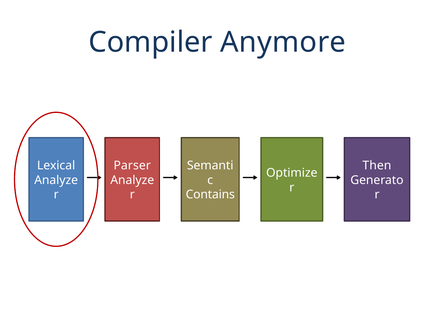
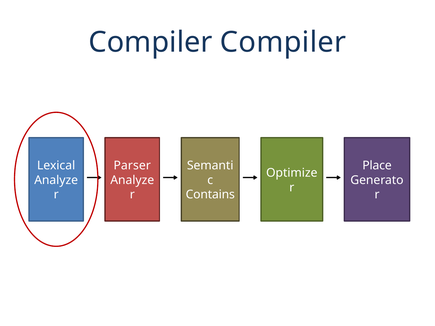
Compiler Anymore: Anymore -> Compiler
Then: Then -> Place
